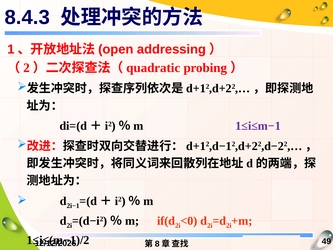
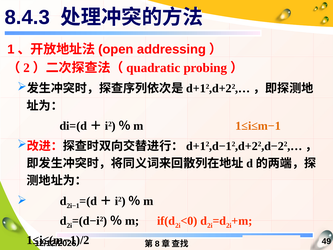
1≤i≤m−1 colour: purple -> orange
